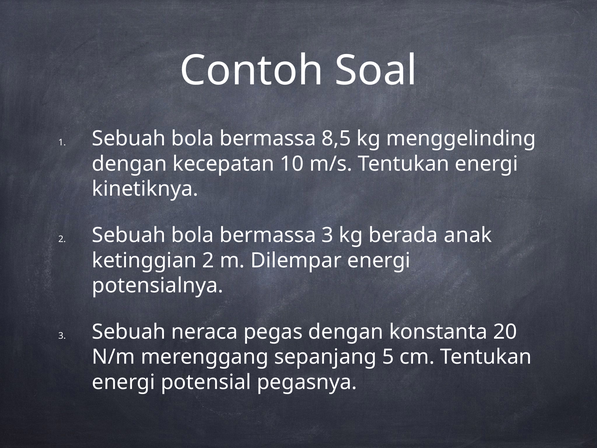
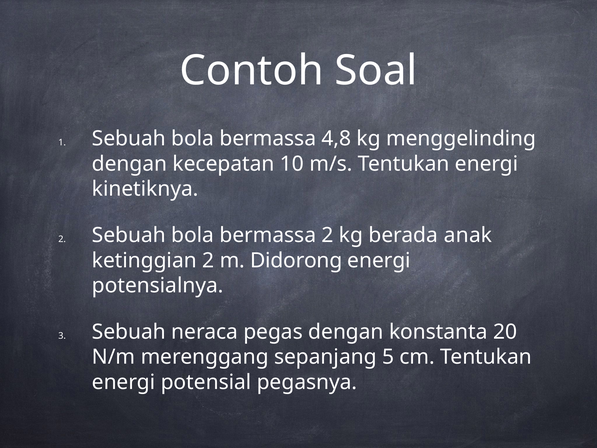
8,5: 8,5 -> 4,8
bermassa 3: 3 -> 2
Dilempar: Dilempar -> Didorong
